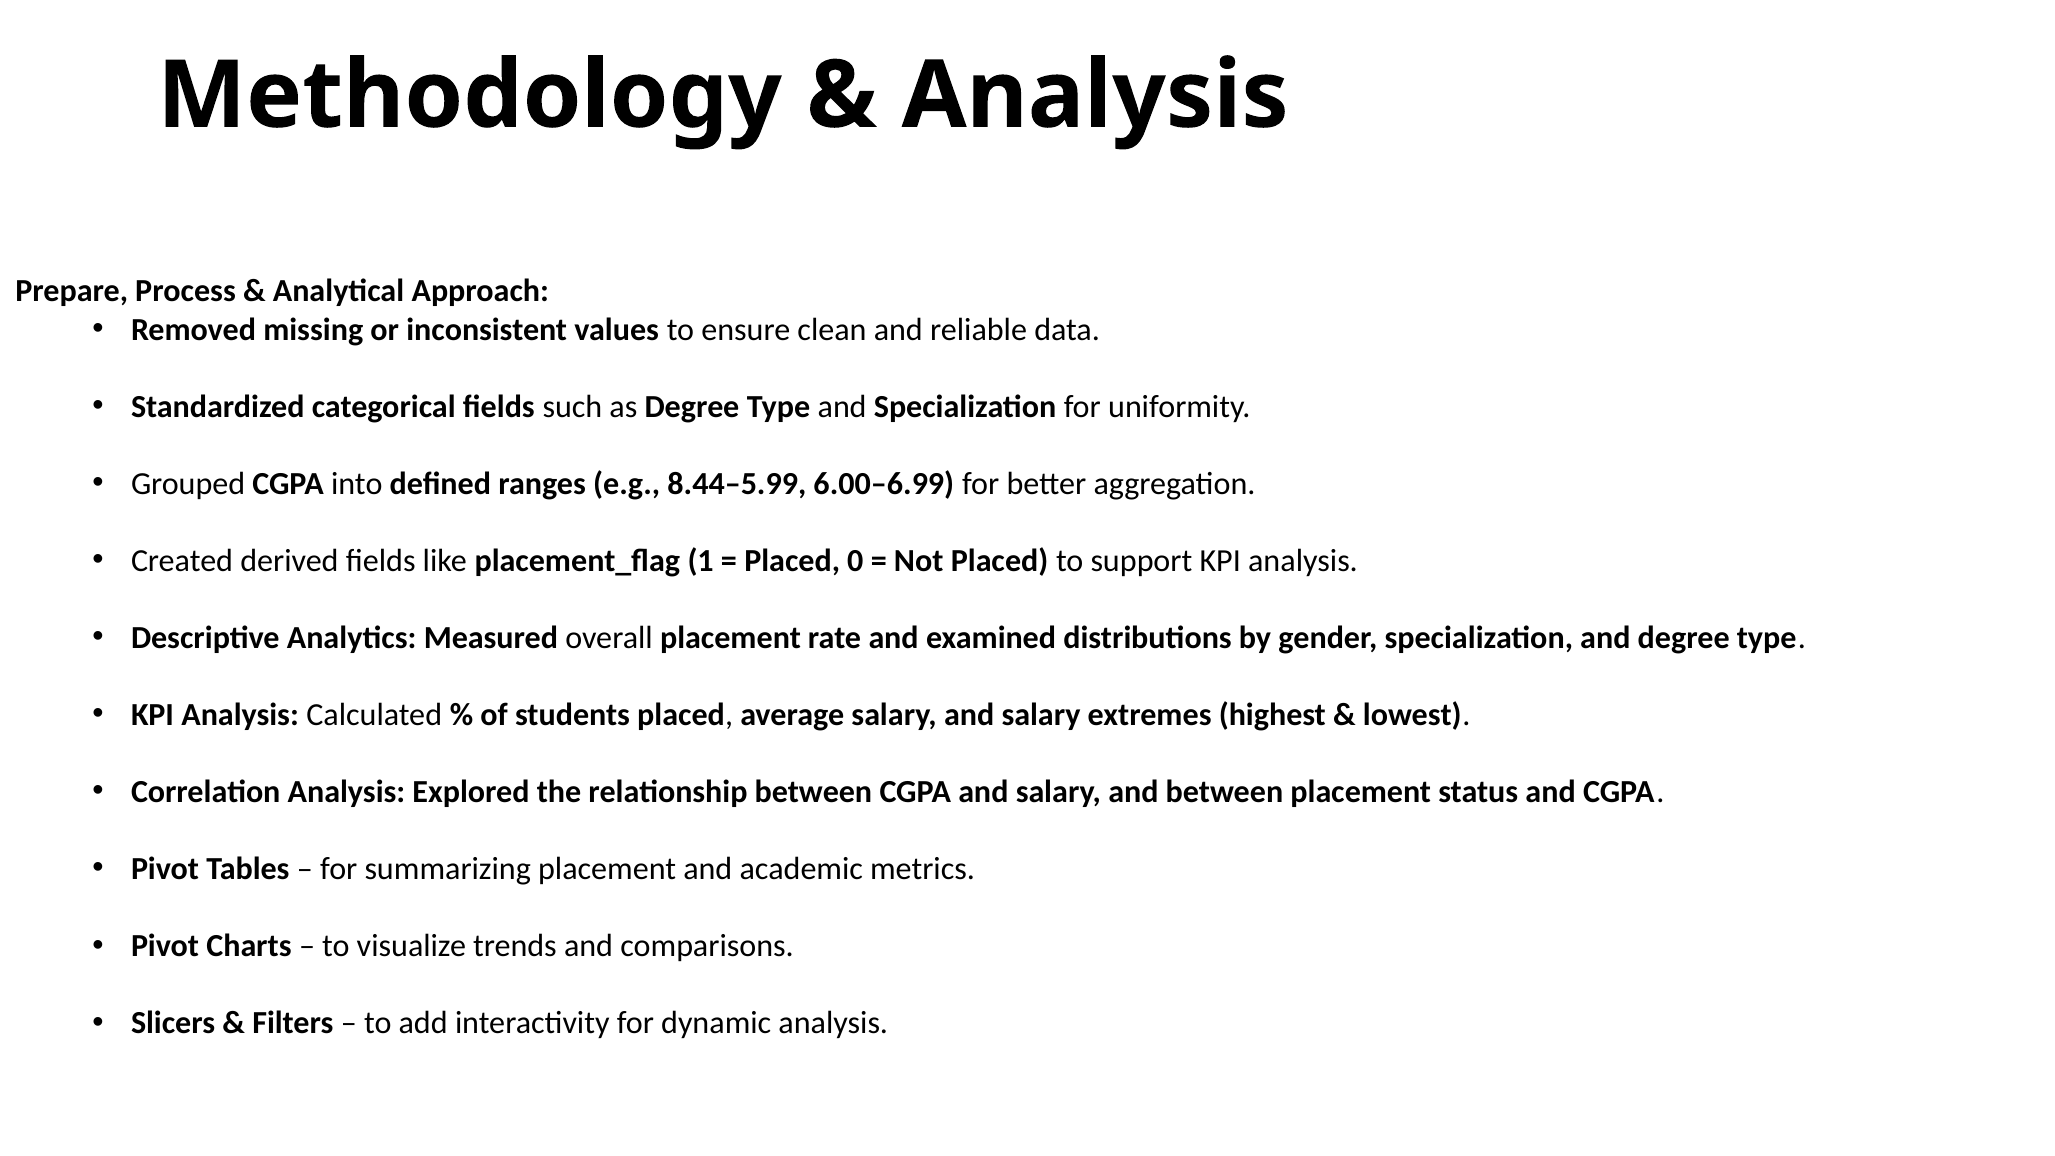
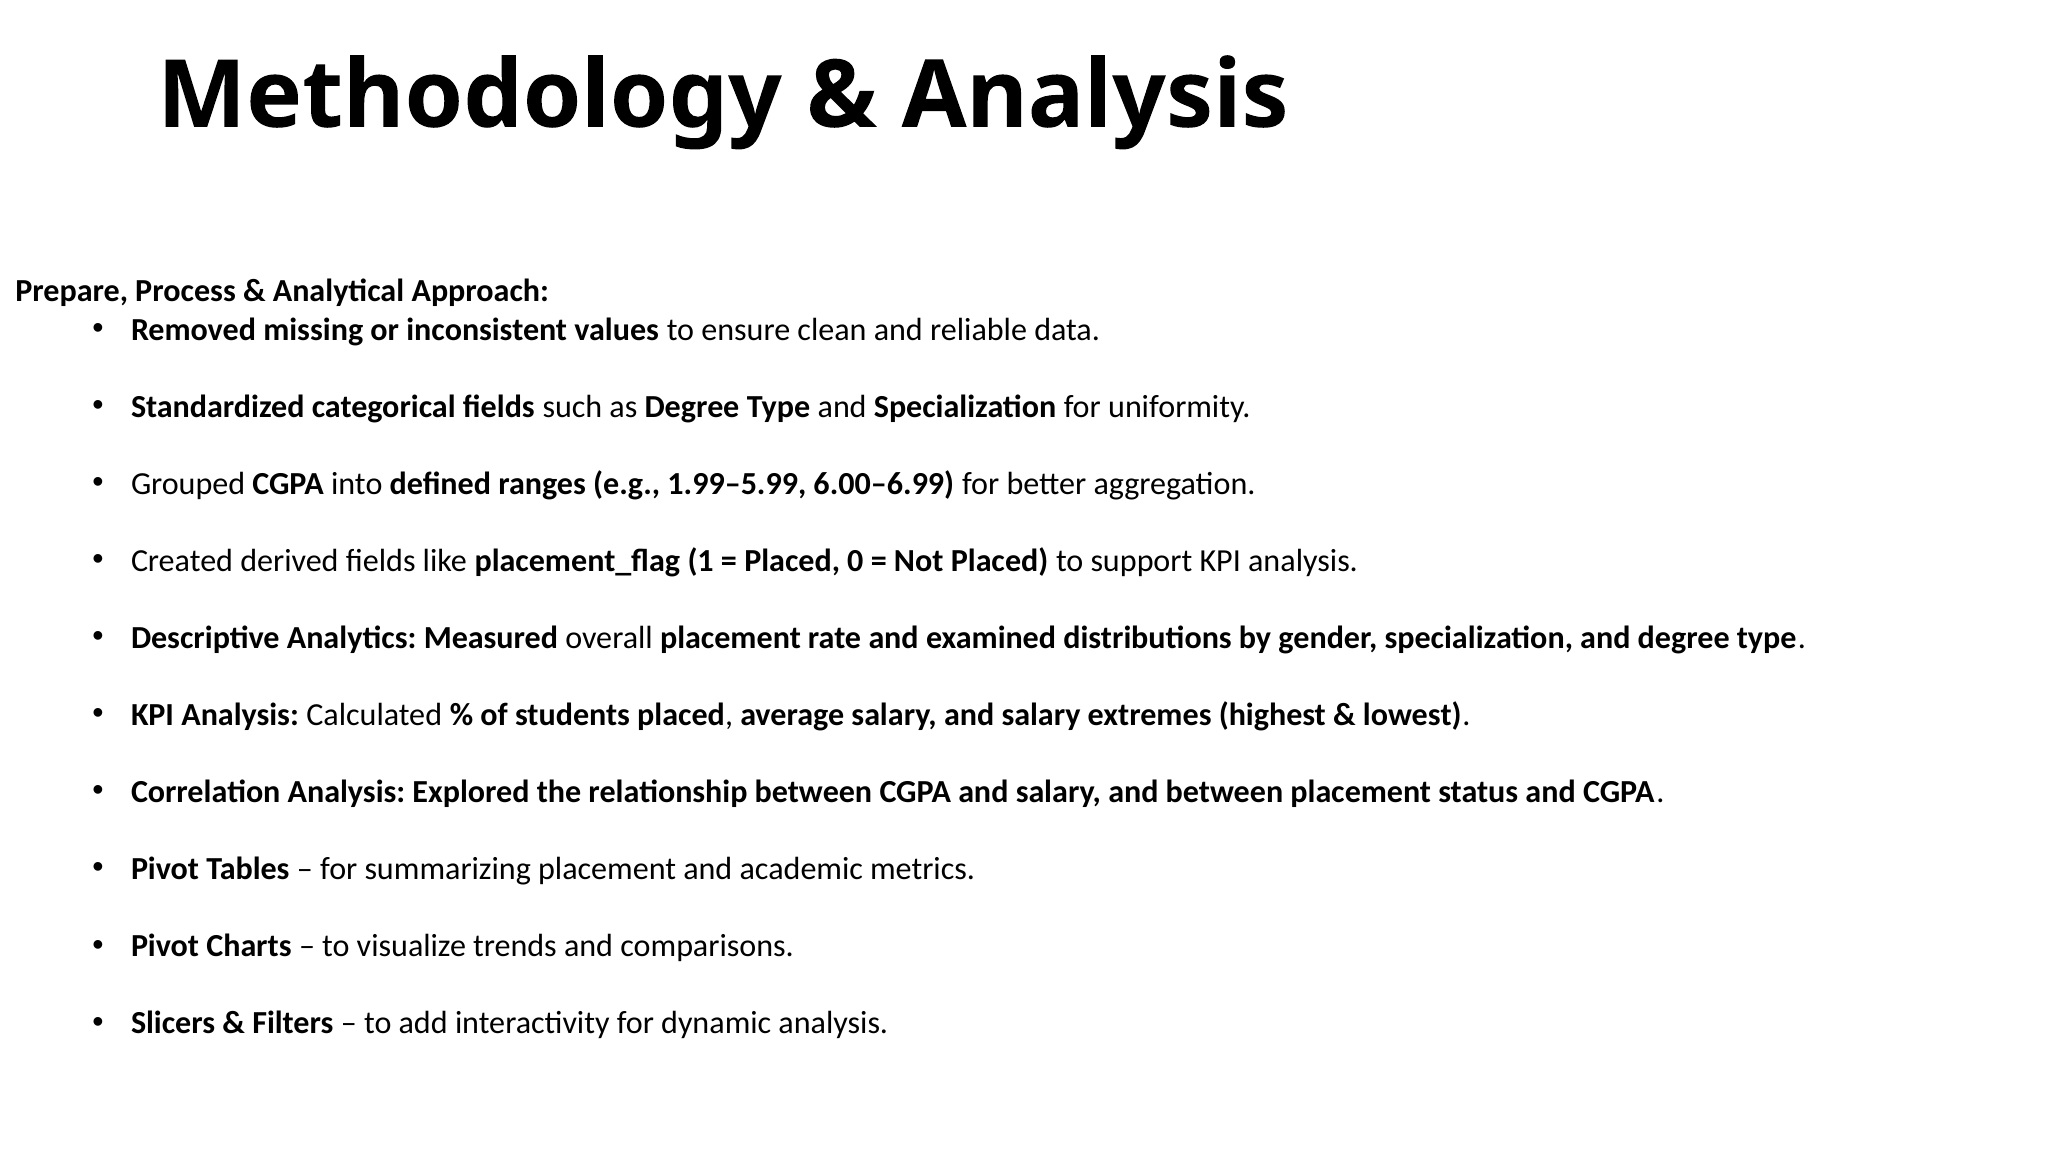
8.44–5.99: 8.44–5.99 -> 1.99–5.99
